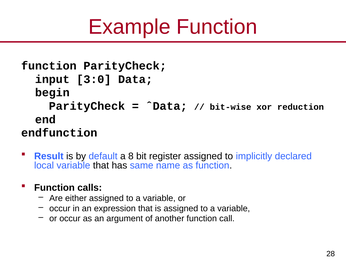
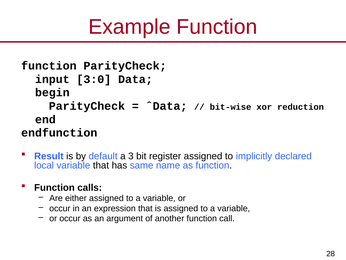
8: 8 -> 3
